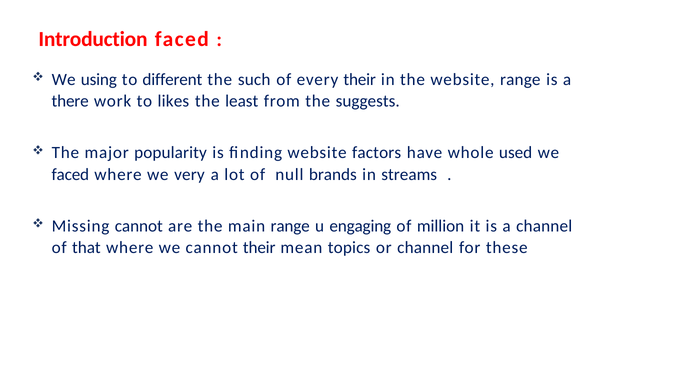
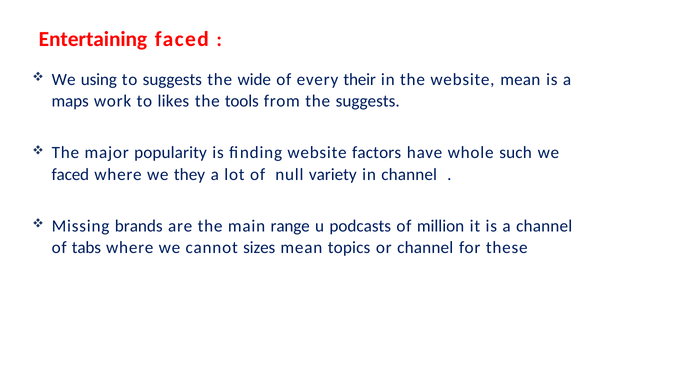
Introduction: Introduction -> Entertaining
to different: different -> suggests
such: such -> wide
website range: range -> mean
there: there -> maps
least: least -> tools
used: used -> such
very: very -> they
brands: brands -> variety
in streams: streams -> channel
Missing cannot: cannot -> brands
engaging: engaging -> podcasts
that: that -> tabs
cannot their: their -> sizes
